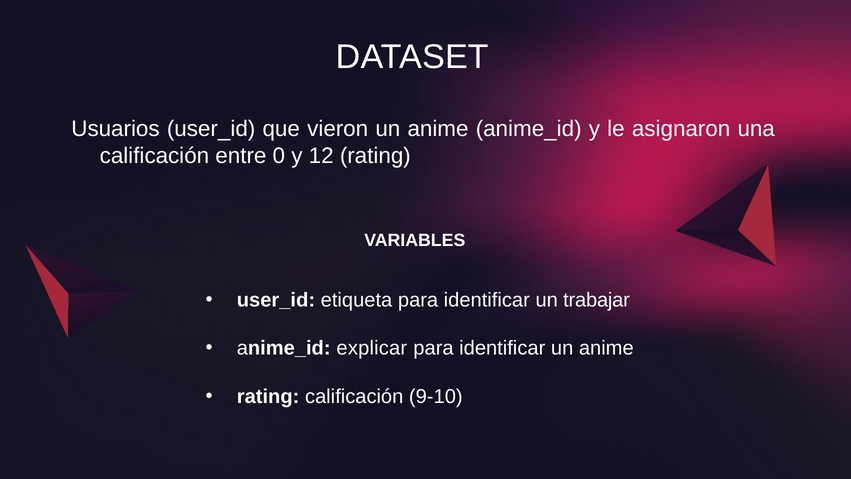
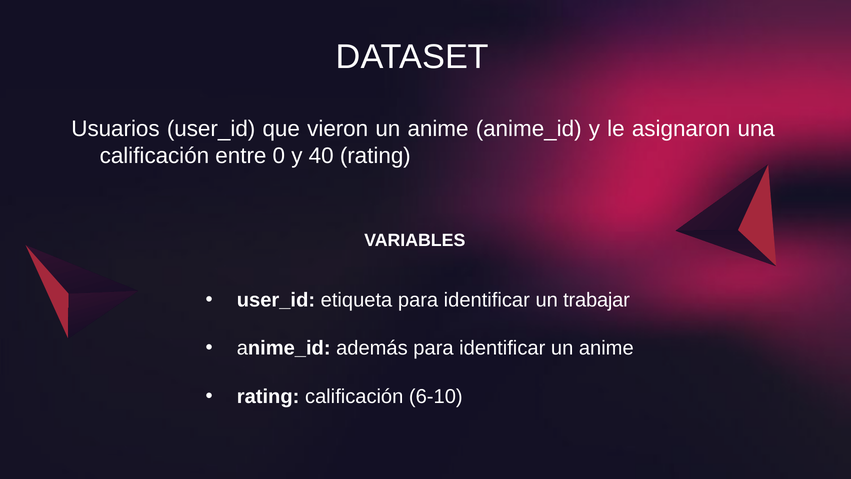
12: 12 -> 40
explicar: explicar -> además
9-10: 9-10 -> 6-10
